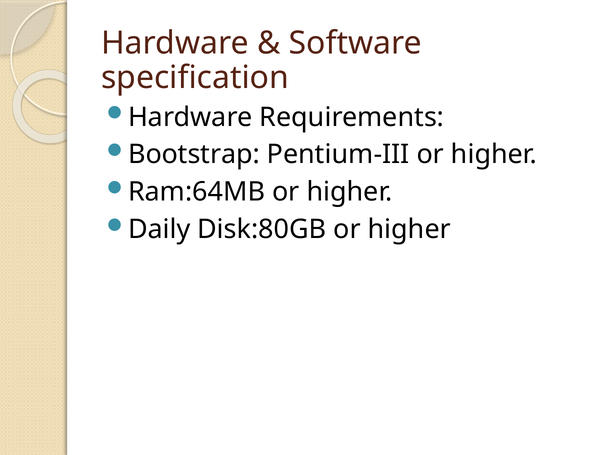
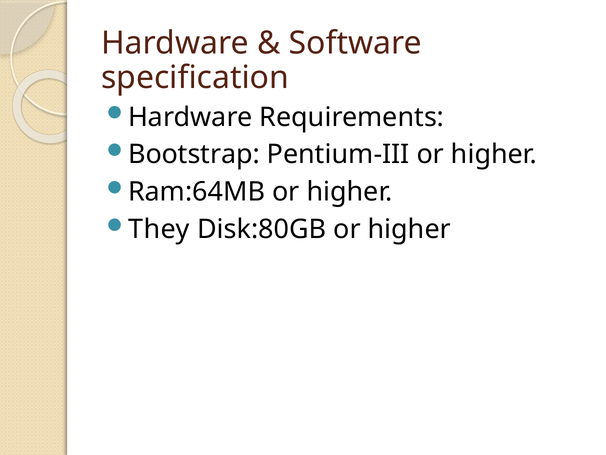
Daily: Daily -> They
